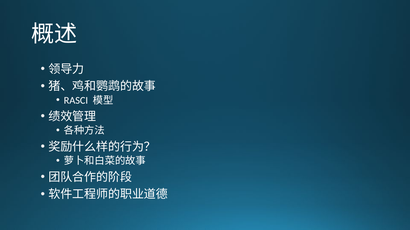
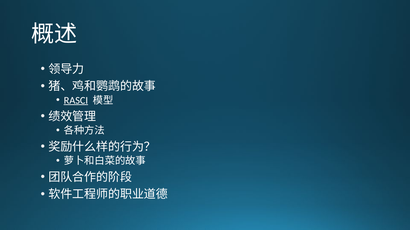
RASCI underline: none -> present
